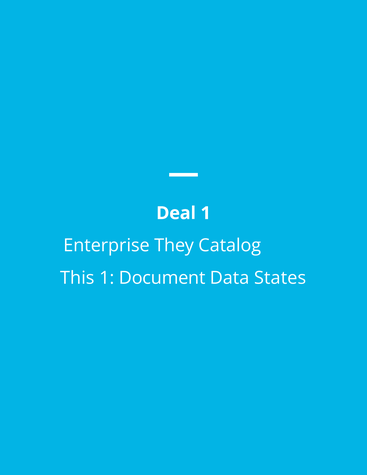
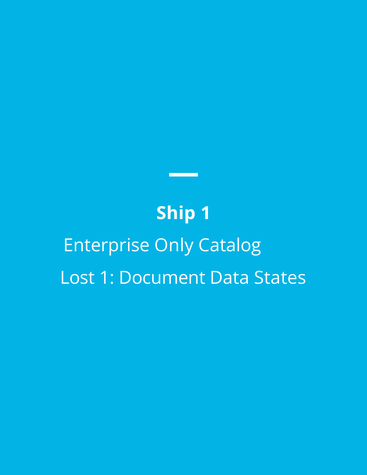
Deal: Deal -> Ship
They: They -> Only
This: This -> Lost
